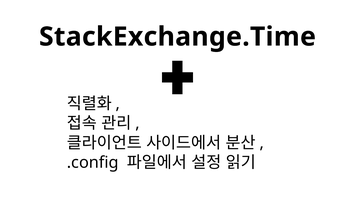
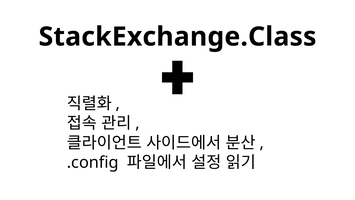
StackExchange.Time: StackExchange.Time -> StackExchange.Class
